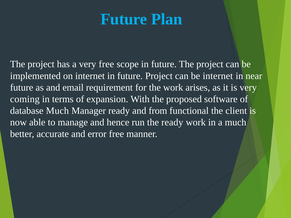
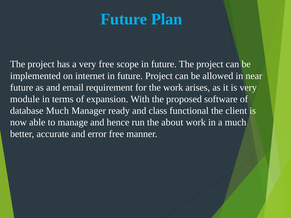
be internet: internet -> allowed
coming: coming -> module
from: from -> class
the ready: ready -> about
